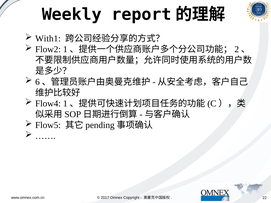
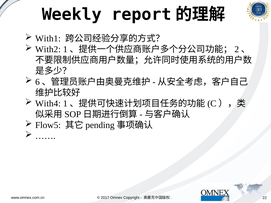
Flow2: Flow2 -> With2
Flow4: Flow4 -> With4
